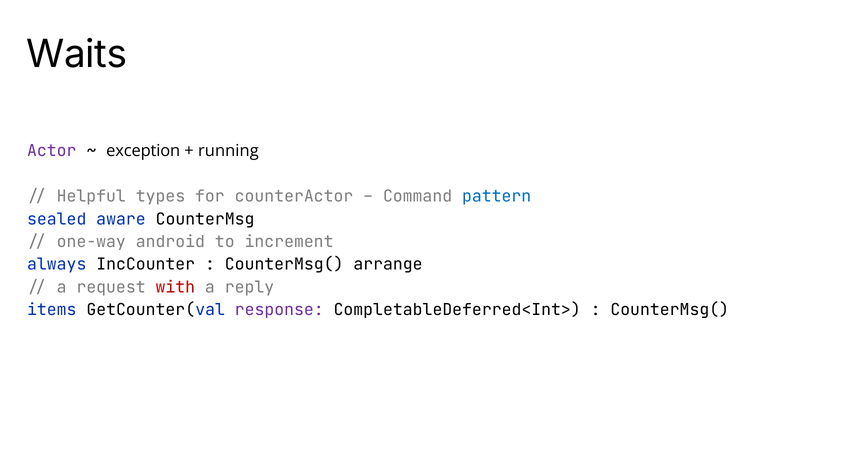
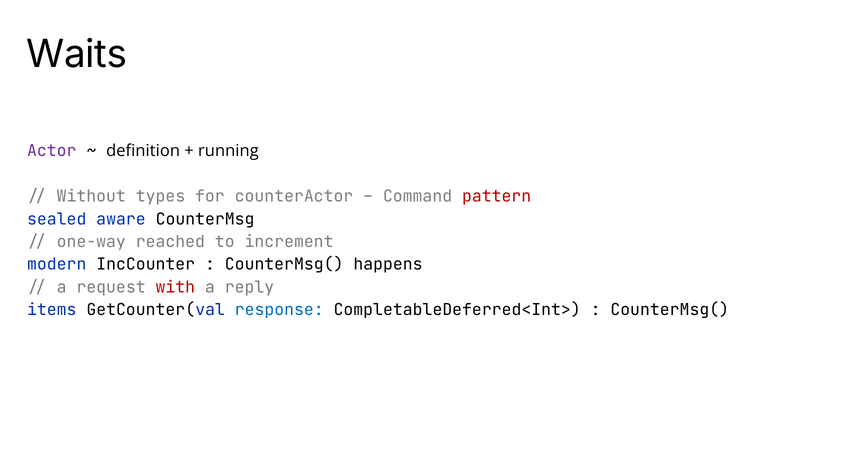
exception: exception -> definition
Helpful: Helpful -> Without
pattern colour: blue -> red
android: android -> reached
always: always -> modern
arrange: arrange -> happens
response colour: purple -> blue
